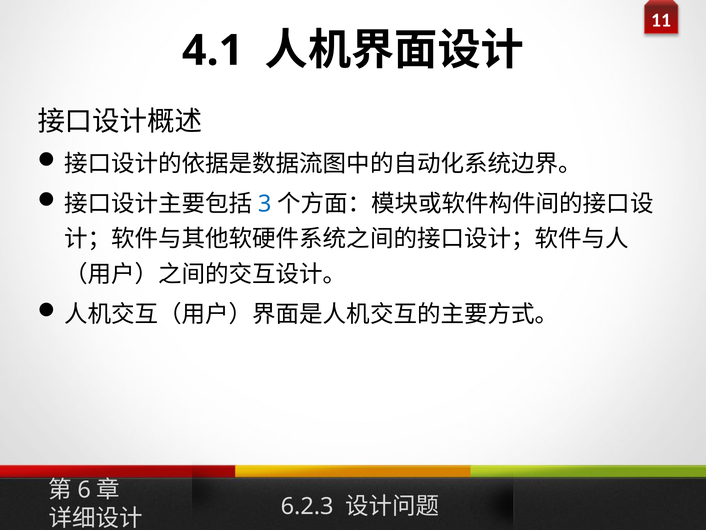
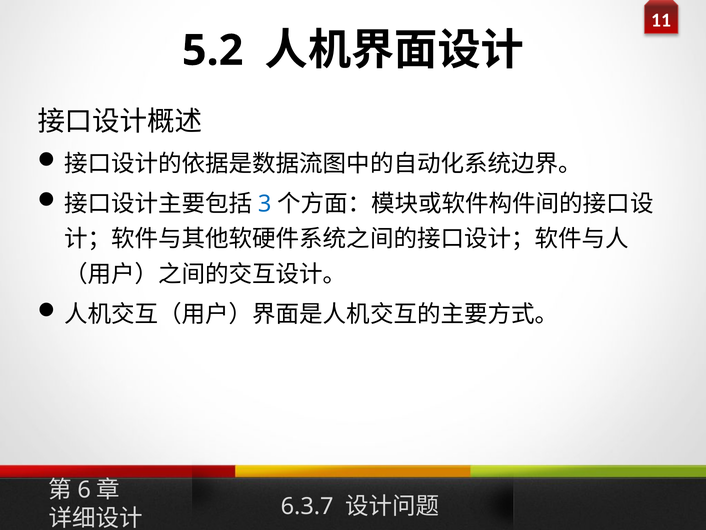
4.1: 4.1 -> 5.2
6.2.3: 6.2.3 -> 6.3.7
